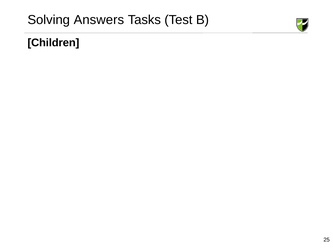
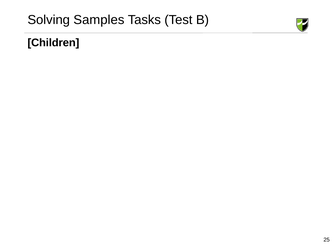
Answers: Answers -> Samples
